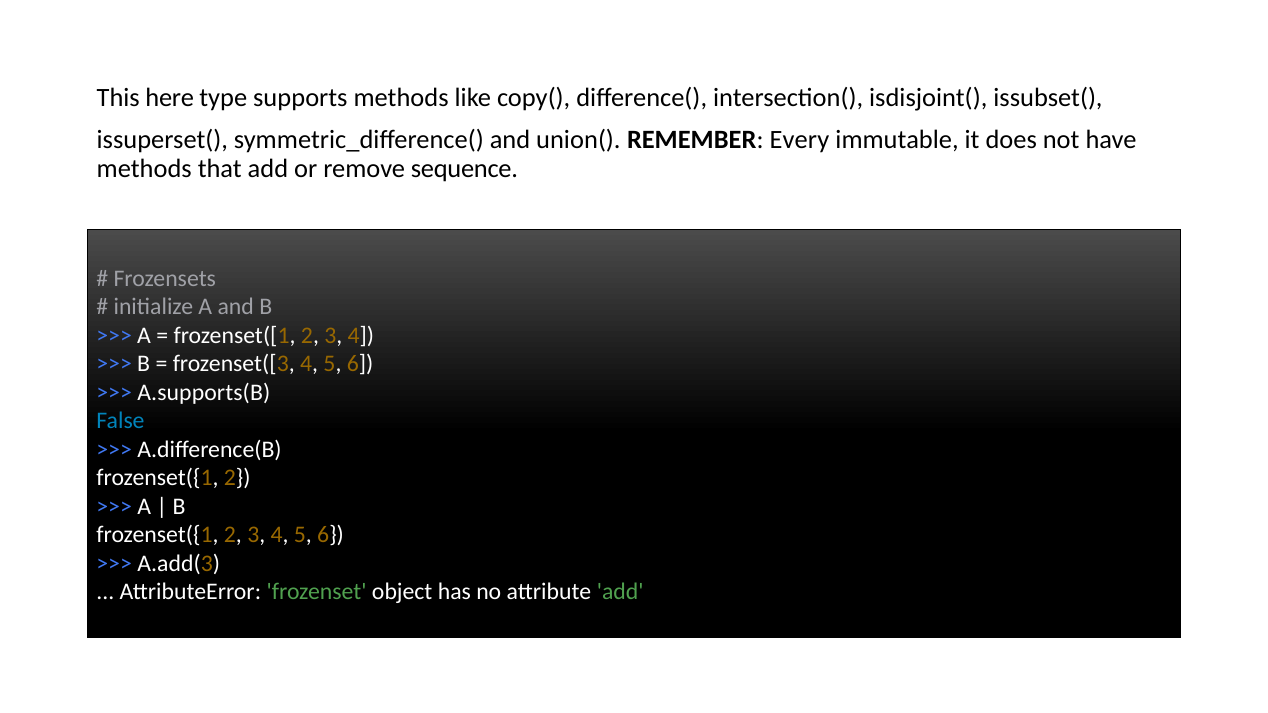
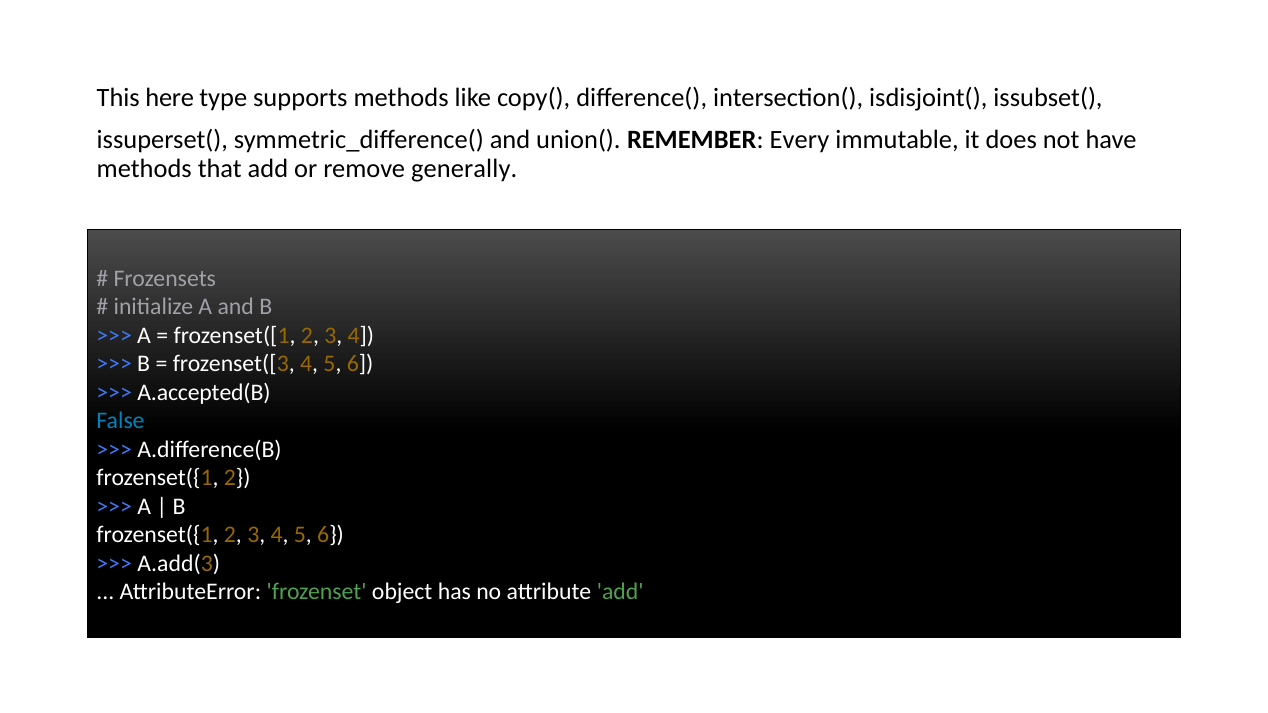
sequence: sequence -> generally
A.supports(B: A.supports(B -> A.accepted(B
